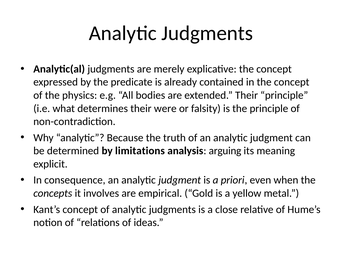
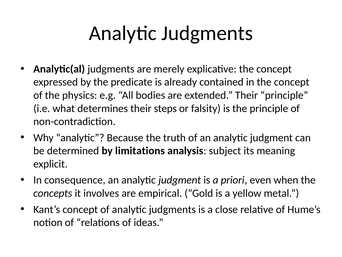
were: were -> steps
arguing: arguing -> subject
